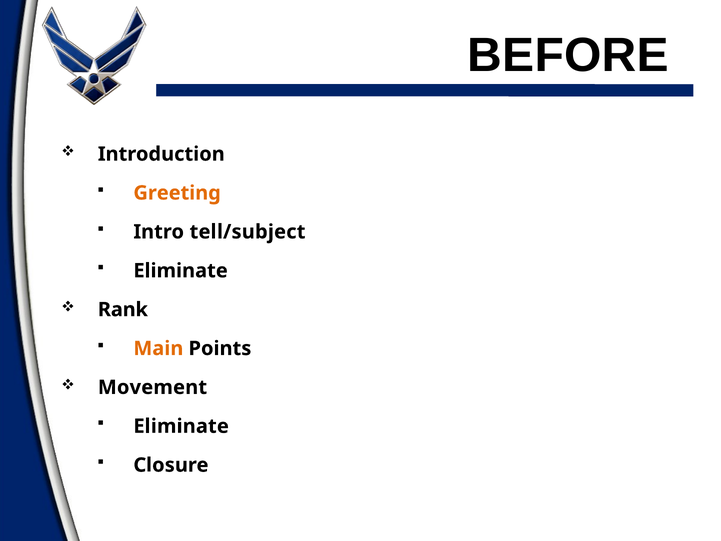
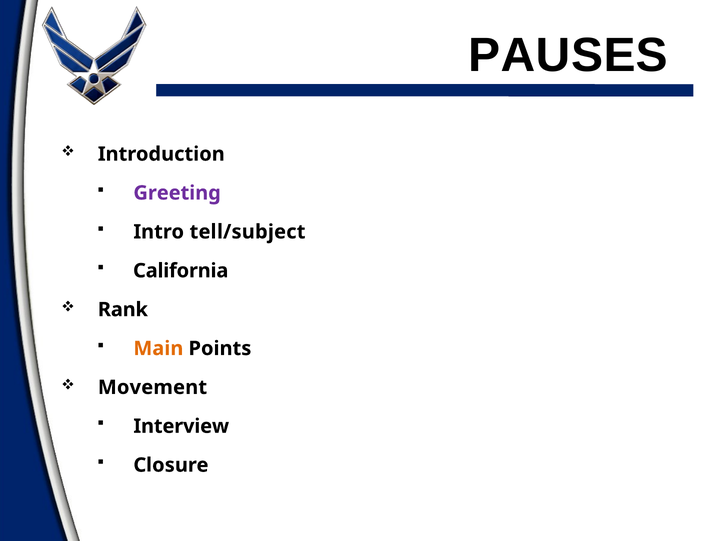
BEFORE: BEFORE -> PAUSES
Greeting colour: orange -> purple
Eliminate at (181, 271): Eliminate -> California
Eliminate at (181, 426): Eliminate -> Interview
